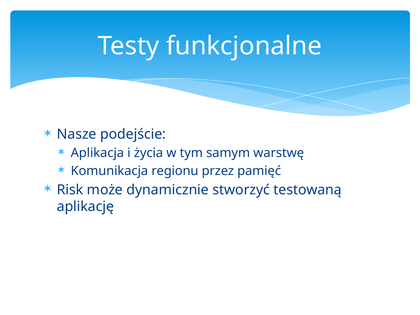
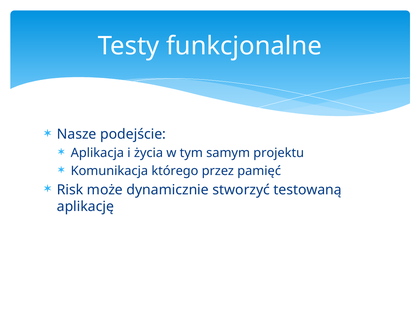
warstwę: warstwę -> projektu
regionu: regionu -> którego
